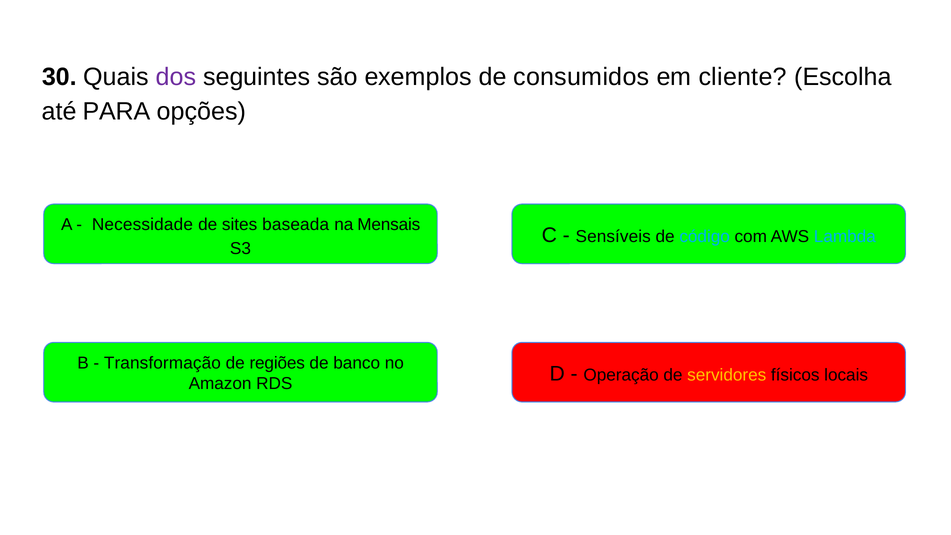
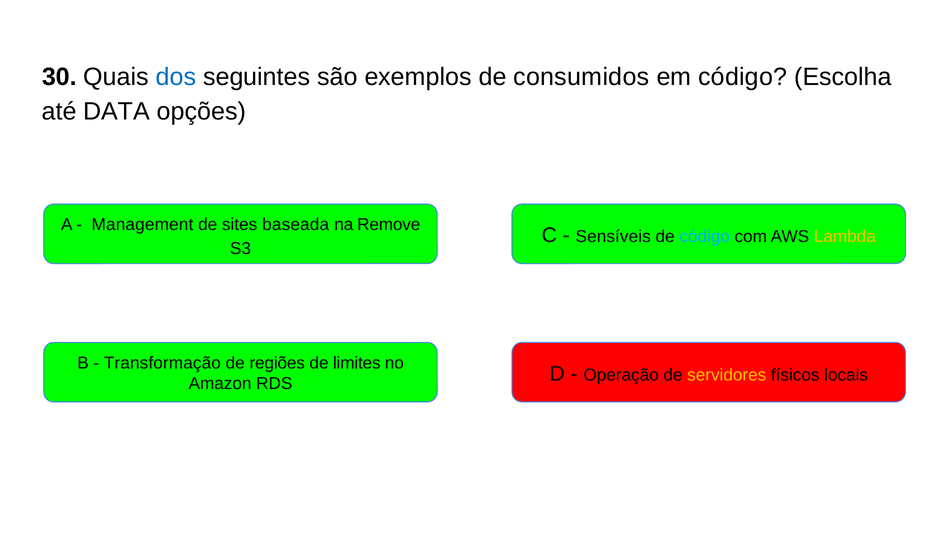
dos colour: purple -> blue
em cliente: cliente -> código
PARA: PARA -> DATA
Necessidade: Necessidade -> Management
Mensais: Mensais -> Remove
Lambda colour: light blue -> yellow
banco: banco -> limites
